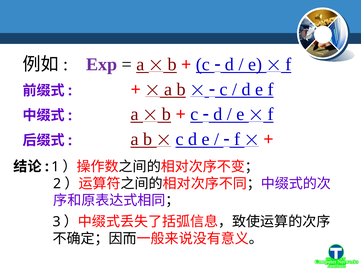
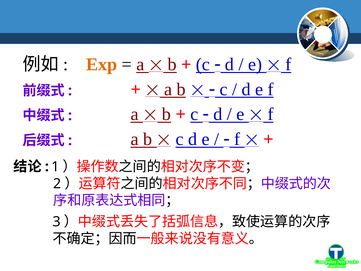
Exp colour: purple -> orange
